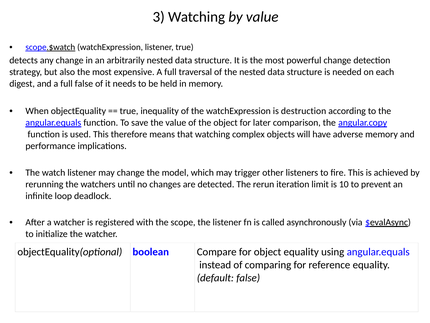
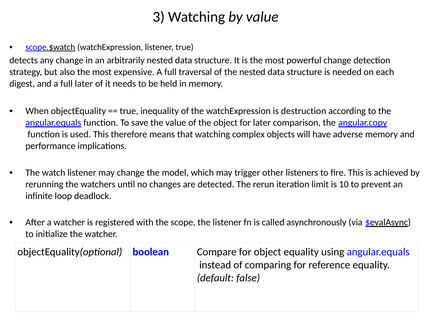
full false: false -> later
